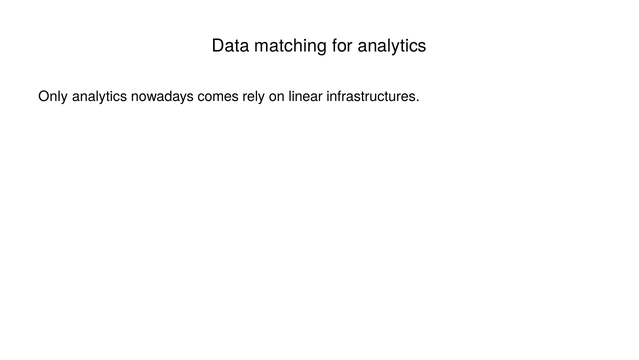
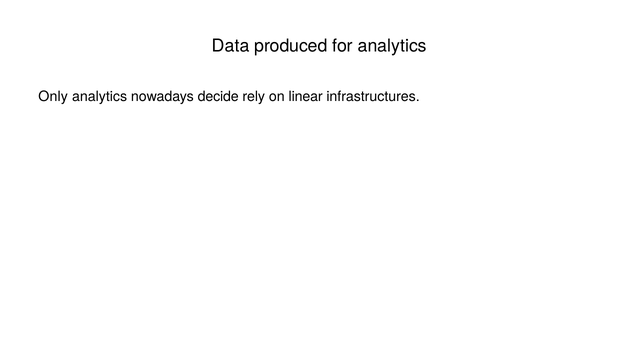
matching: matching -> produced
comes: comes -> decide
